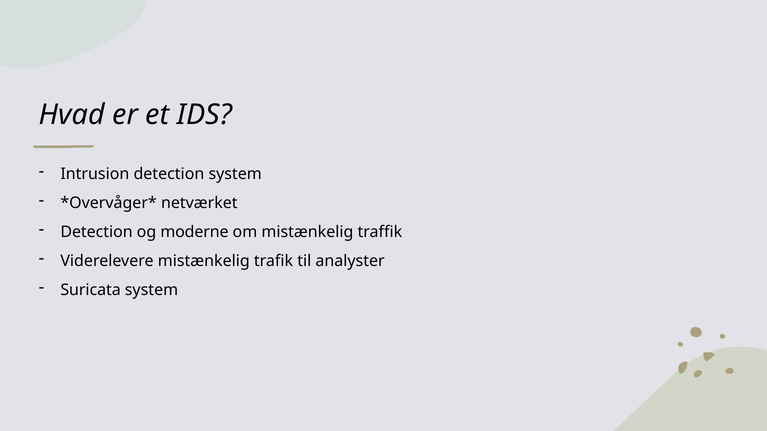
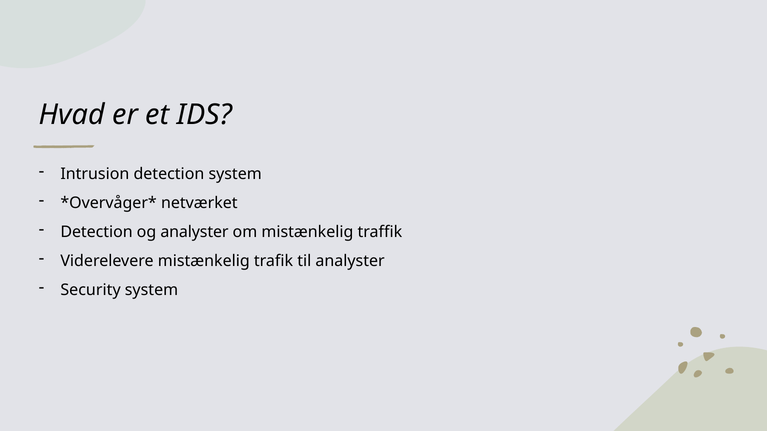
og moderne: moderne -> analyster
Suricata: Suricata -> Security
